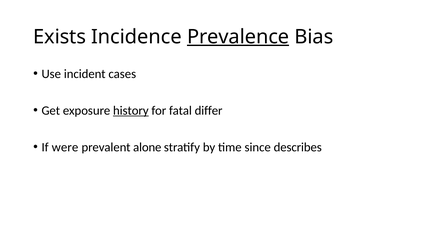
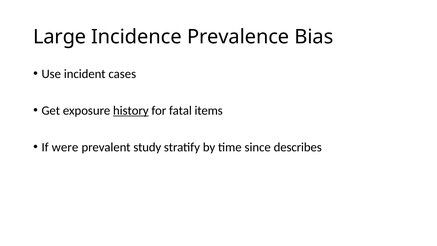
Exists: Exists -> Large
Prevalence underline: present -> none
differ: differ -> items
alone: alone -> study
